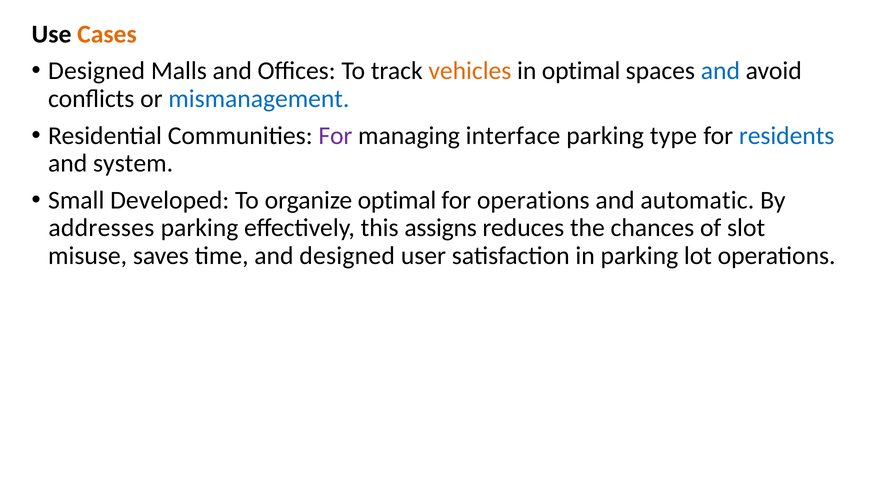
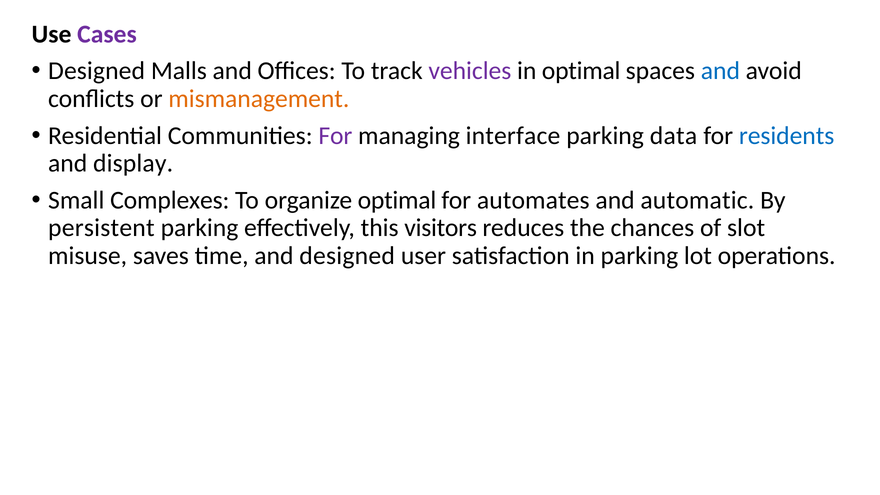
Cases colour: orange -> purple
vehicles colour: orange -> purple
mismanagement colour: blue -> orange
type: type -> data
system: system -> display
Developed: Developed -> Complexes
for operations: operations -> automates
addresses: addresses -> persistent
assigns: assigns -> visitors
